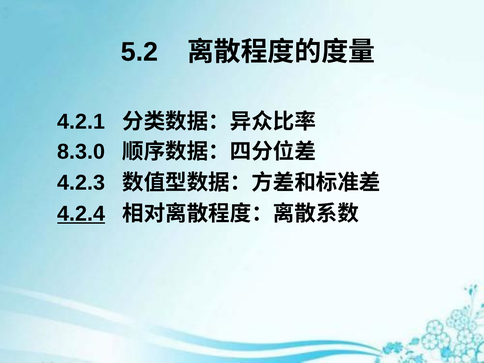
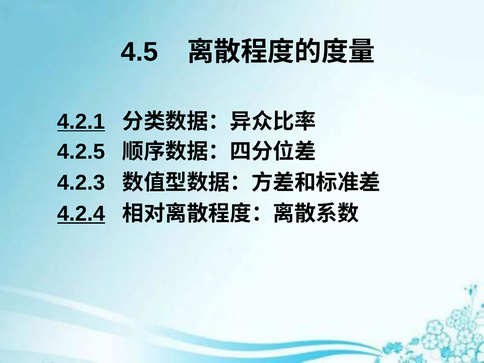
5.2: 5.2 -> 4.5
4.2.1 underline: none -> present
8.3.0: 8.3.0 -> 4.2.5
